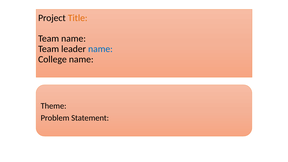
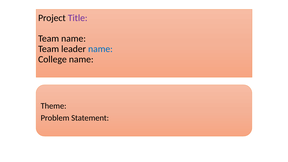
Title colour: orange -> purple
